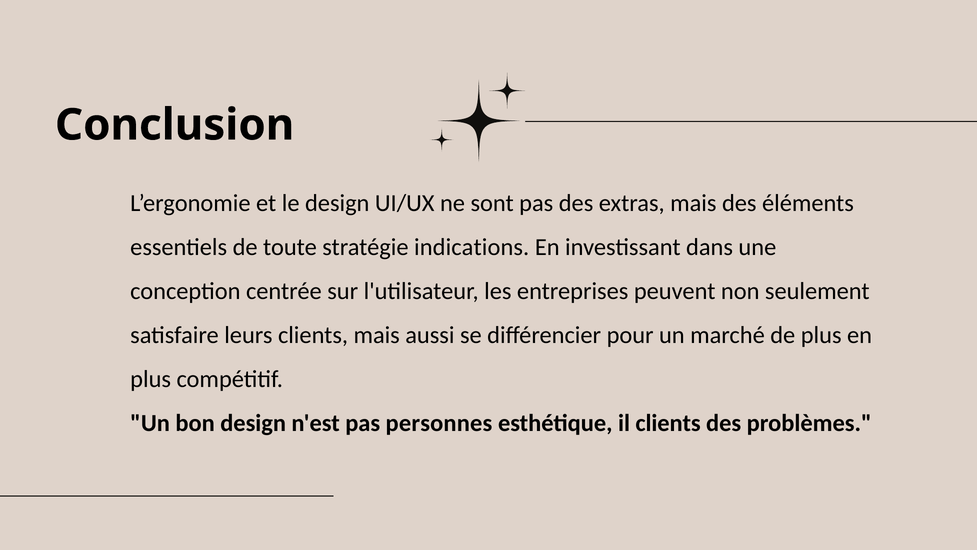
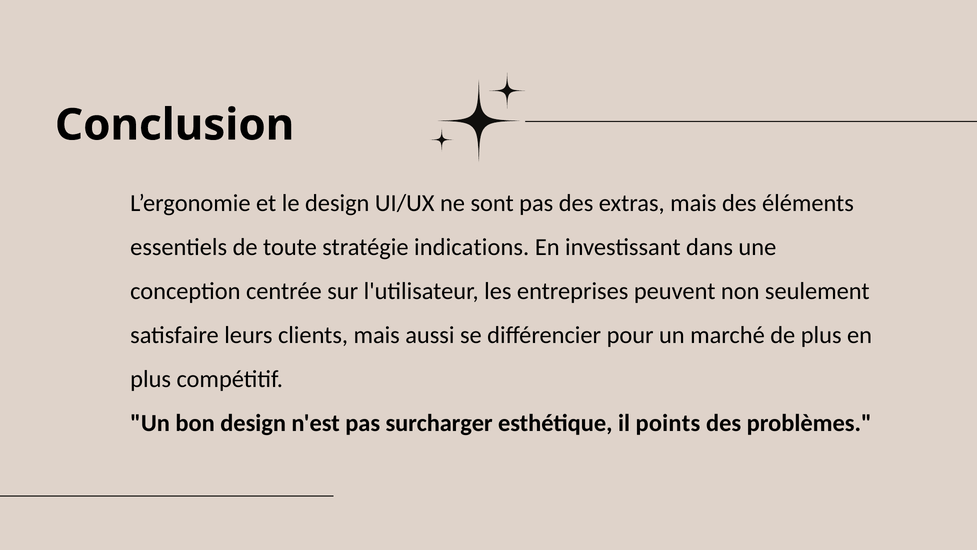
personnes: personnes -> surcharger
il clients: clients -> points
